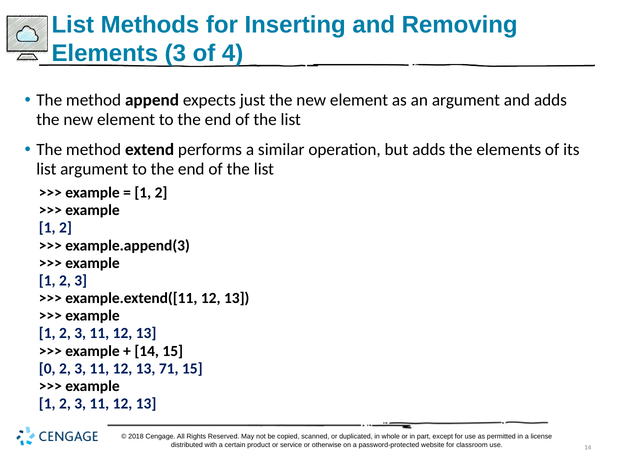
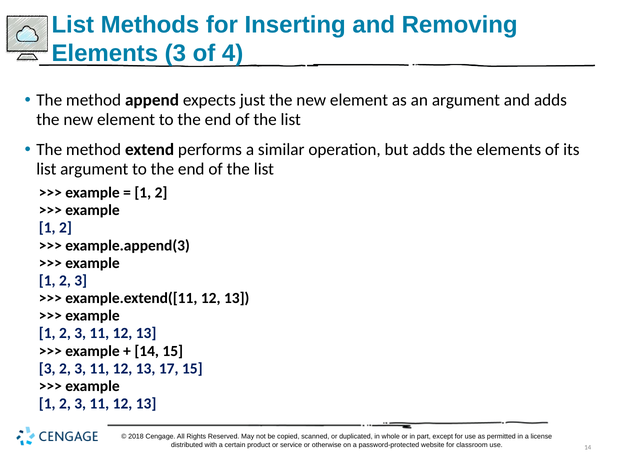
0 at (47, 369): 0 -> 3
71: 71 -> 17
